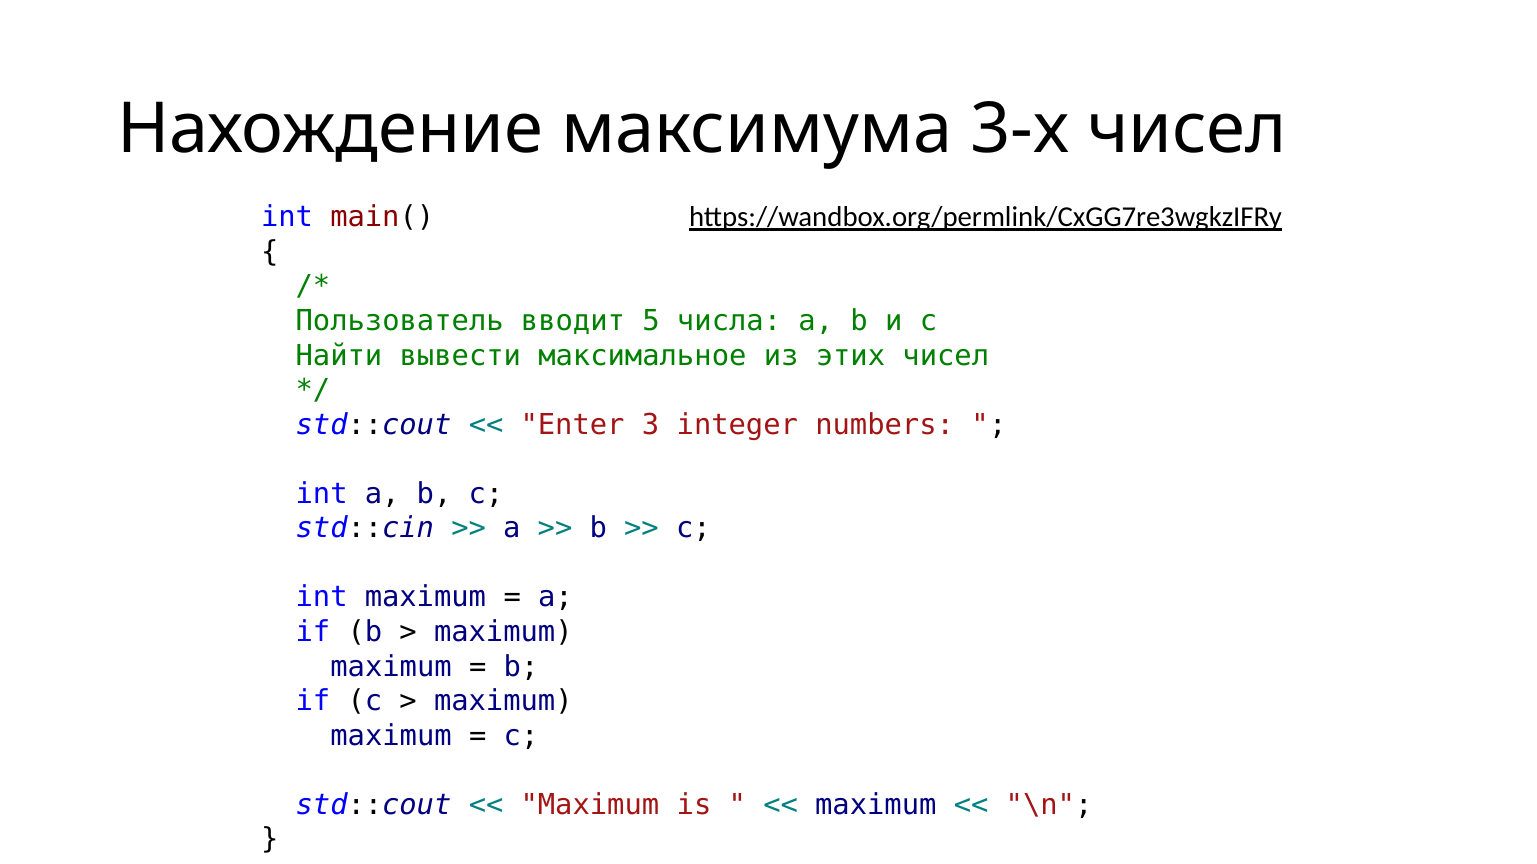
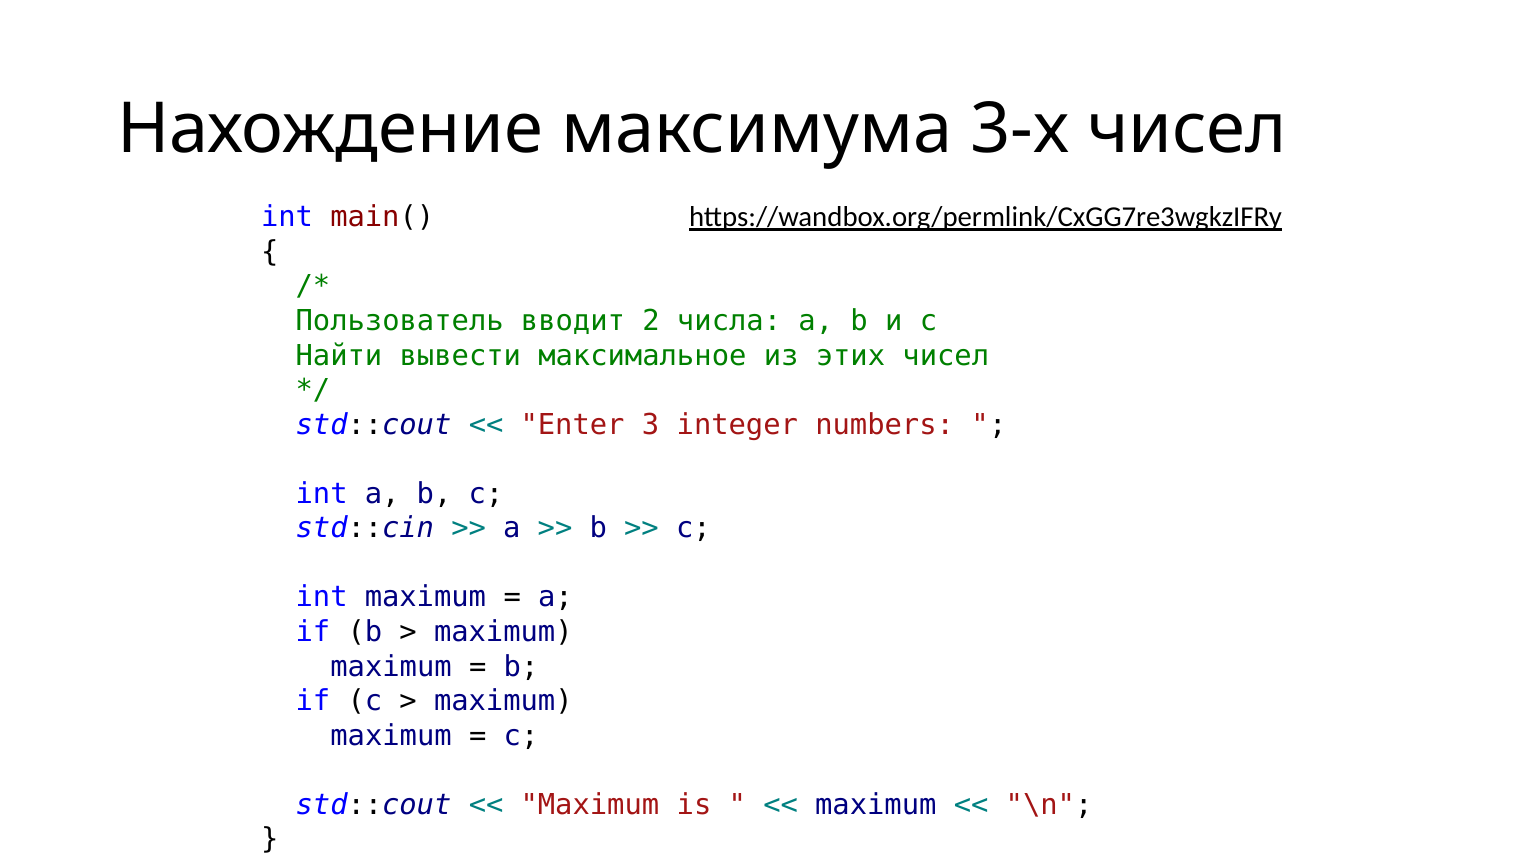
5: 5 -> 2
